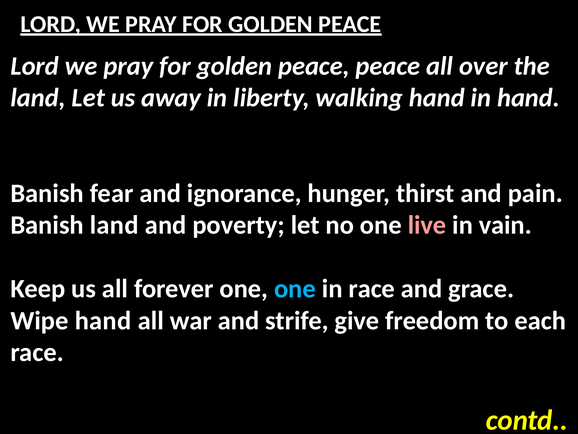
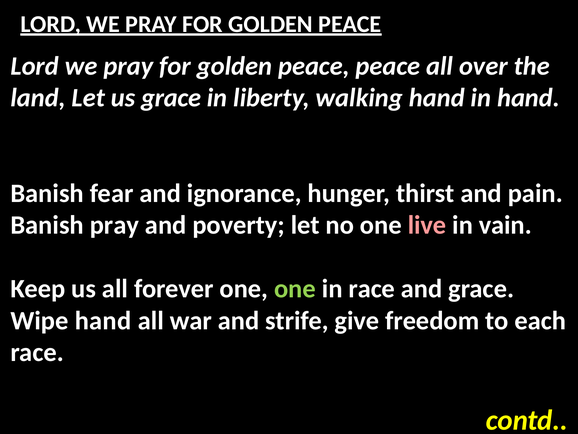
us away: away -> grace
Banish land: land -> pray
one at (295, 288) colour: light blue -> light green
